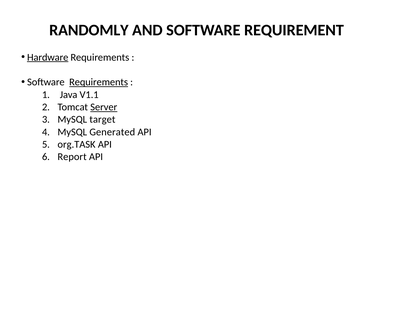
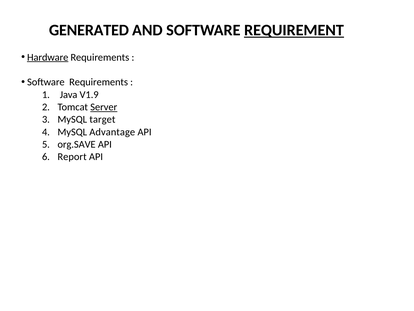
RANDOMLY: RANDOMLY -> GENERATED
REQUIREMENT underline: none -> present
Requirements at (99, 82) underline: present -> none
V1.1: V1.1 -> V1.9
Generated: Generated -> Advantage
org.TASK: org.TASK -> org.SAVE
